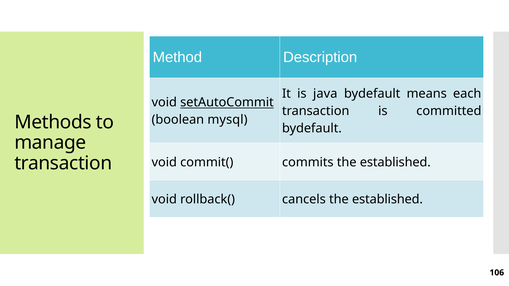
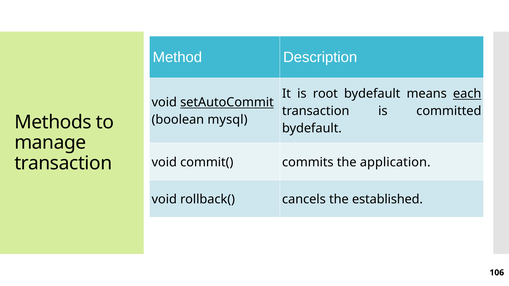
java: java -> root
each underline: none -> present
commits the established: established -> application
